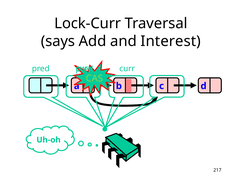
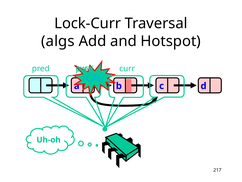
says: says -> algs
Interest: Interest -> Hotspot
CAS colour: light green -> light blue
